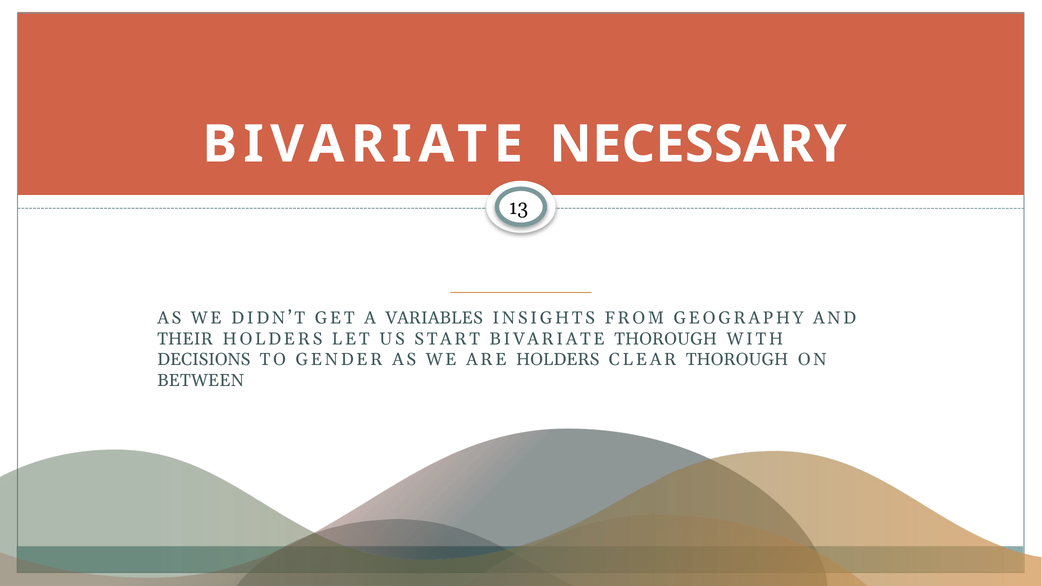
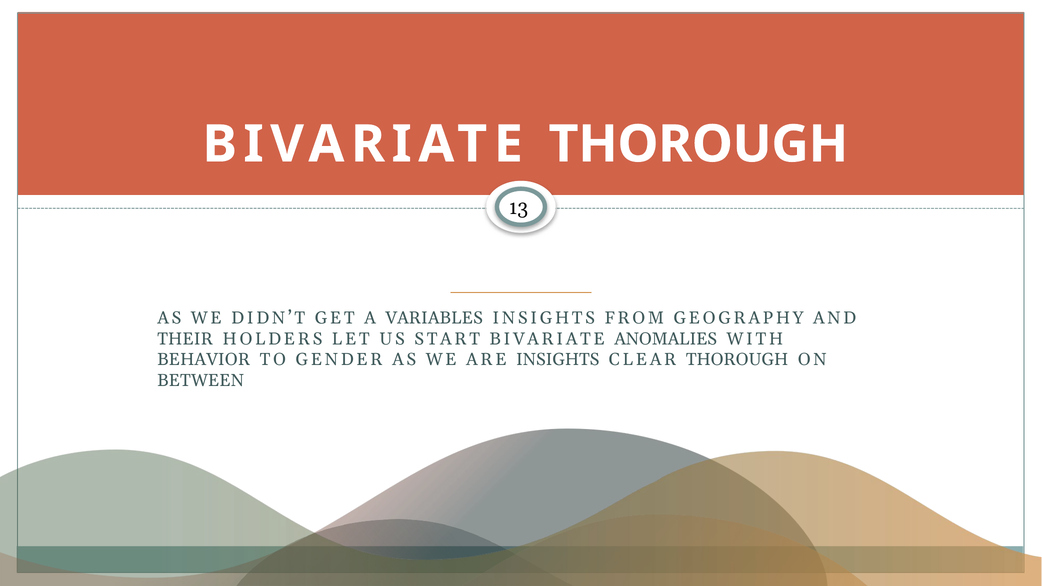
BIVARIATE NECESSARY: NECESSARY -> THOROUGH
BIVARIATE THOROUGH: THOROUGH -> ANOMALIES
DECISIONS: DECISIONS -> BEHAVIOR
ARE HOLDERS: HOLDERS -> INSIGHTS
